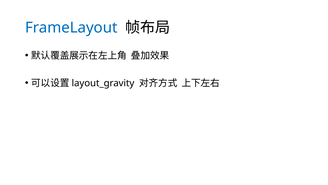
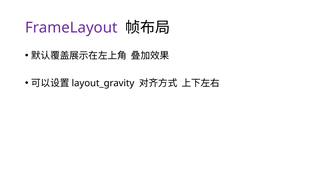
FrameLayout colour: blue -> purple
